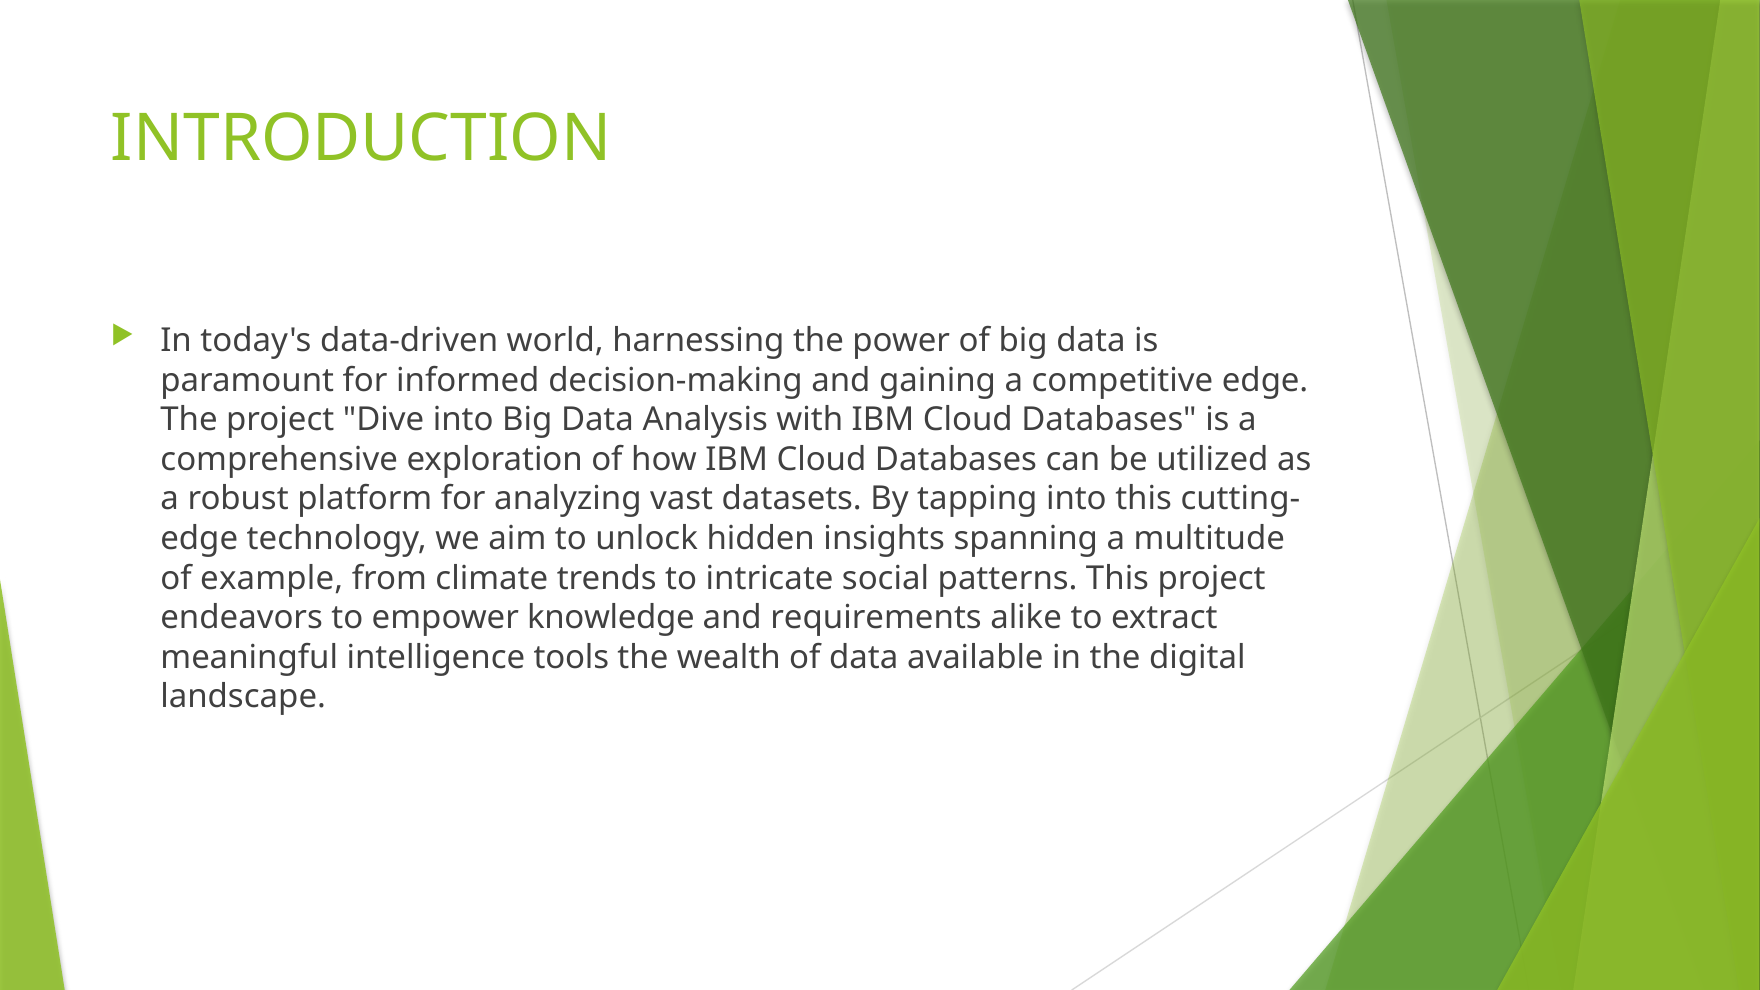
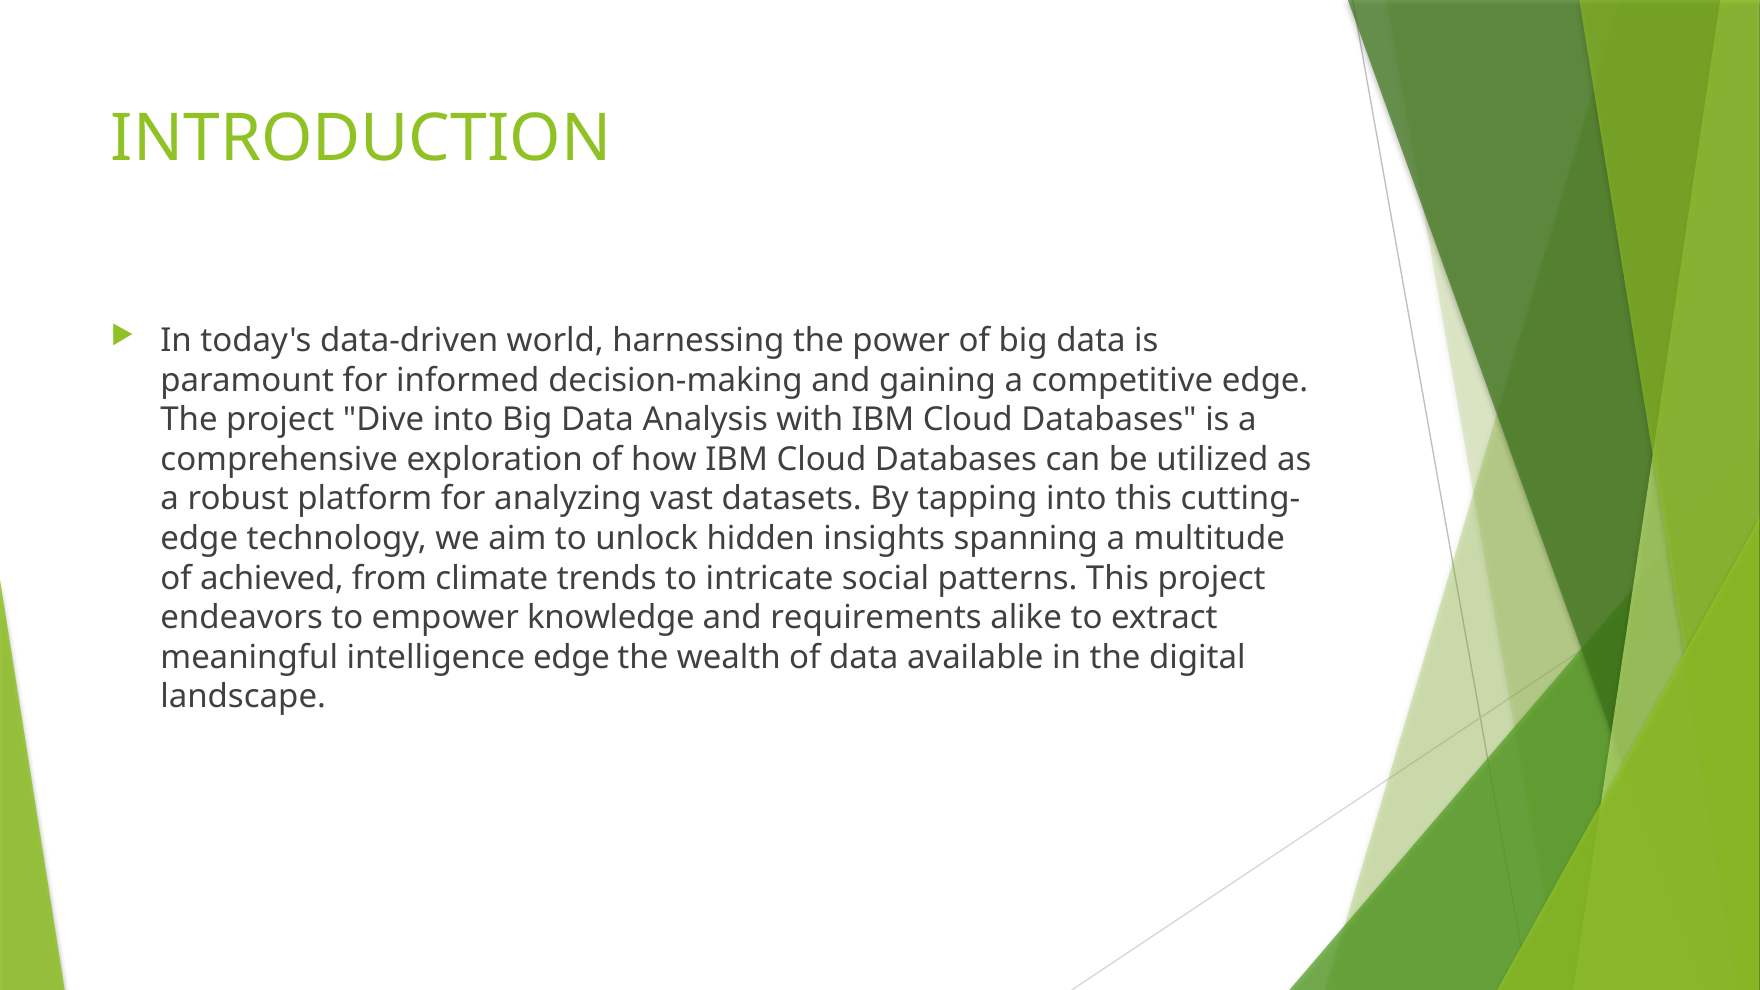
example: example -> achieved
intelligence tools: tools -> edge
